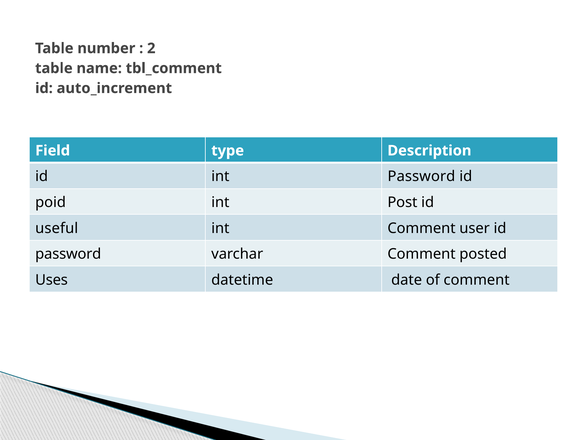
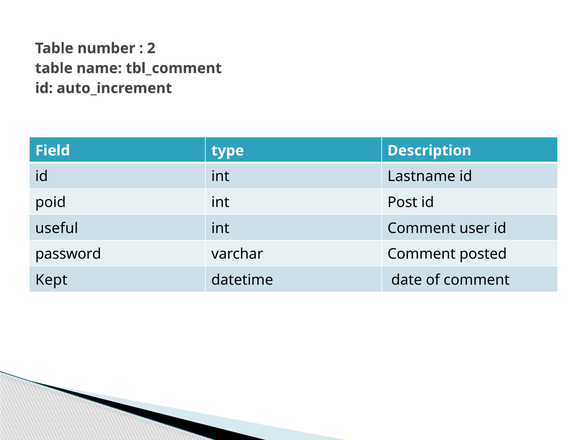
int Password: Password -> Lastname
Uses: Uses -> Kept
